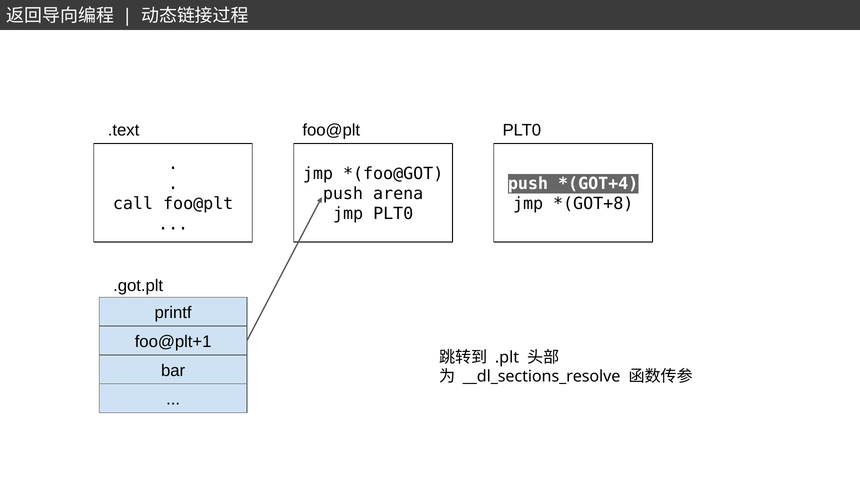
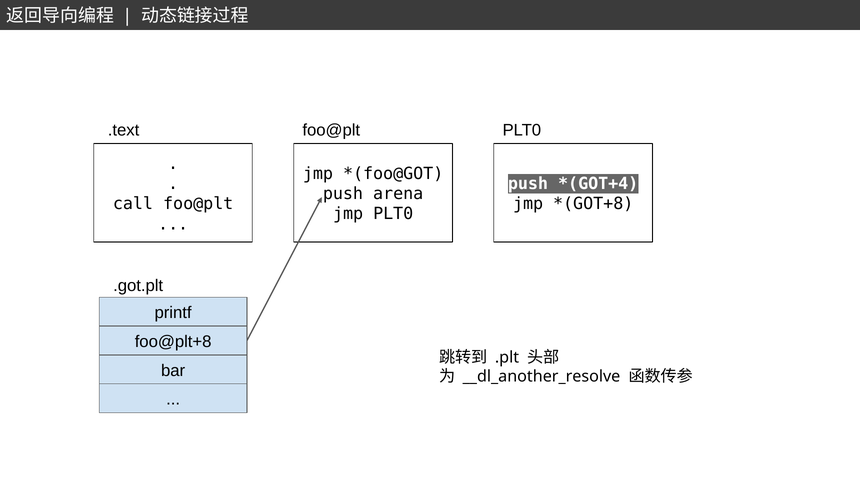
foo@plt+1: foo@plt+1 -> foo@plt+8
__dl_sections_resolve: __dl_sections_resolve -> __dl_another_resolve
